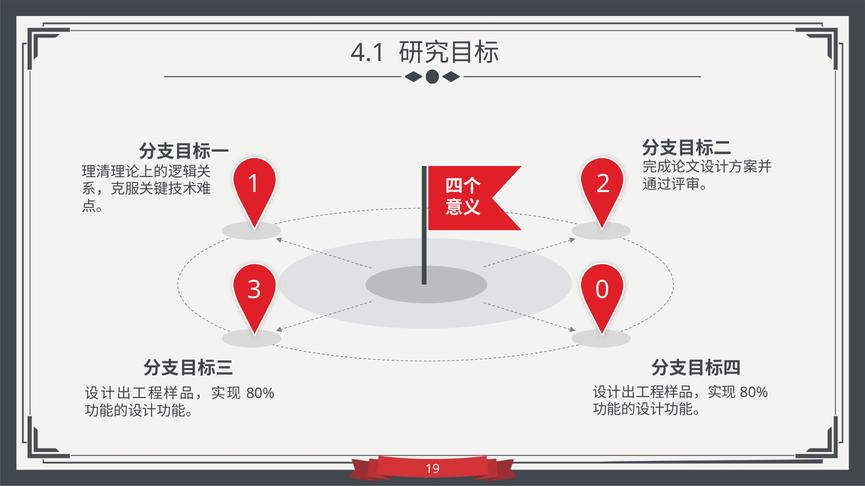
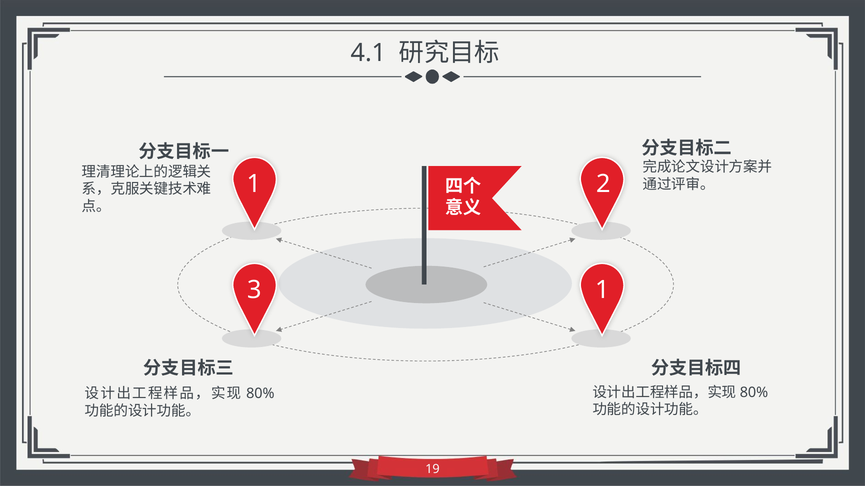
3 0: 0 -> 1
